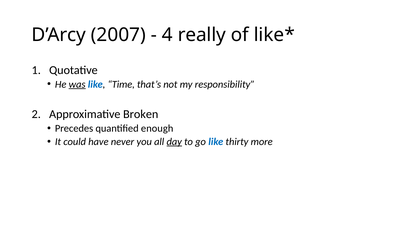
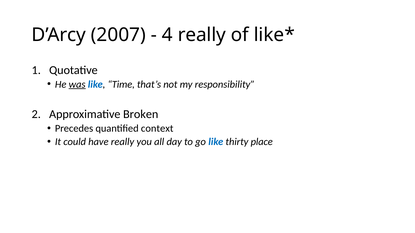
enough: enough -> context
have never: never -> really
day underline: present -> none
more: more -> place
